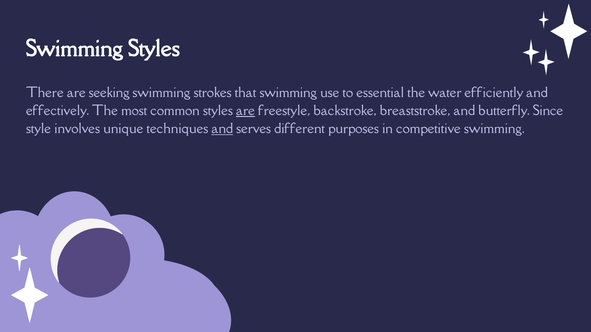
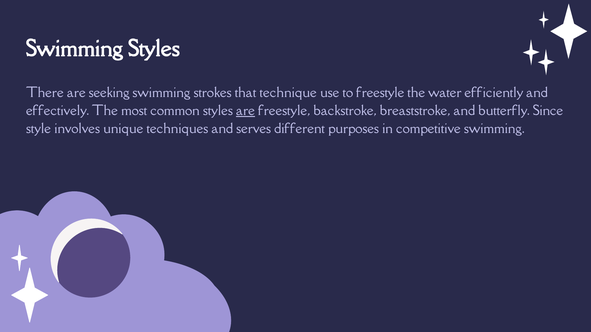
that swimming: swimming -> technique
to essential: essential -> freestyle
and at (222, 129) underline: present -> none
